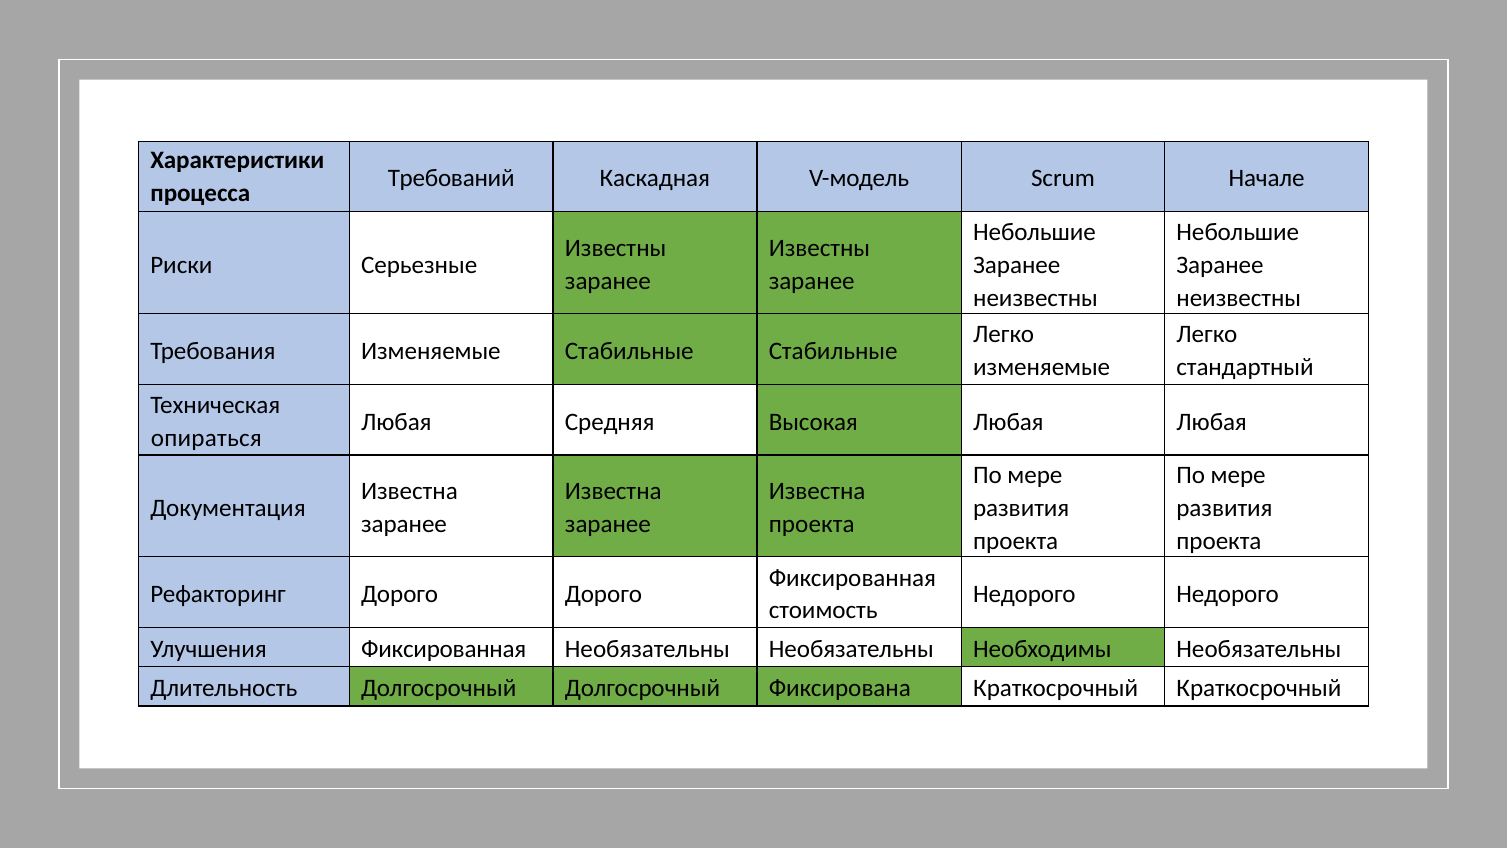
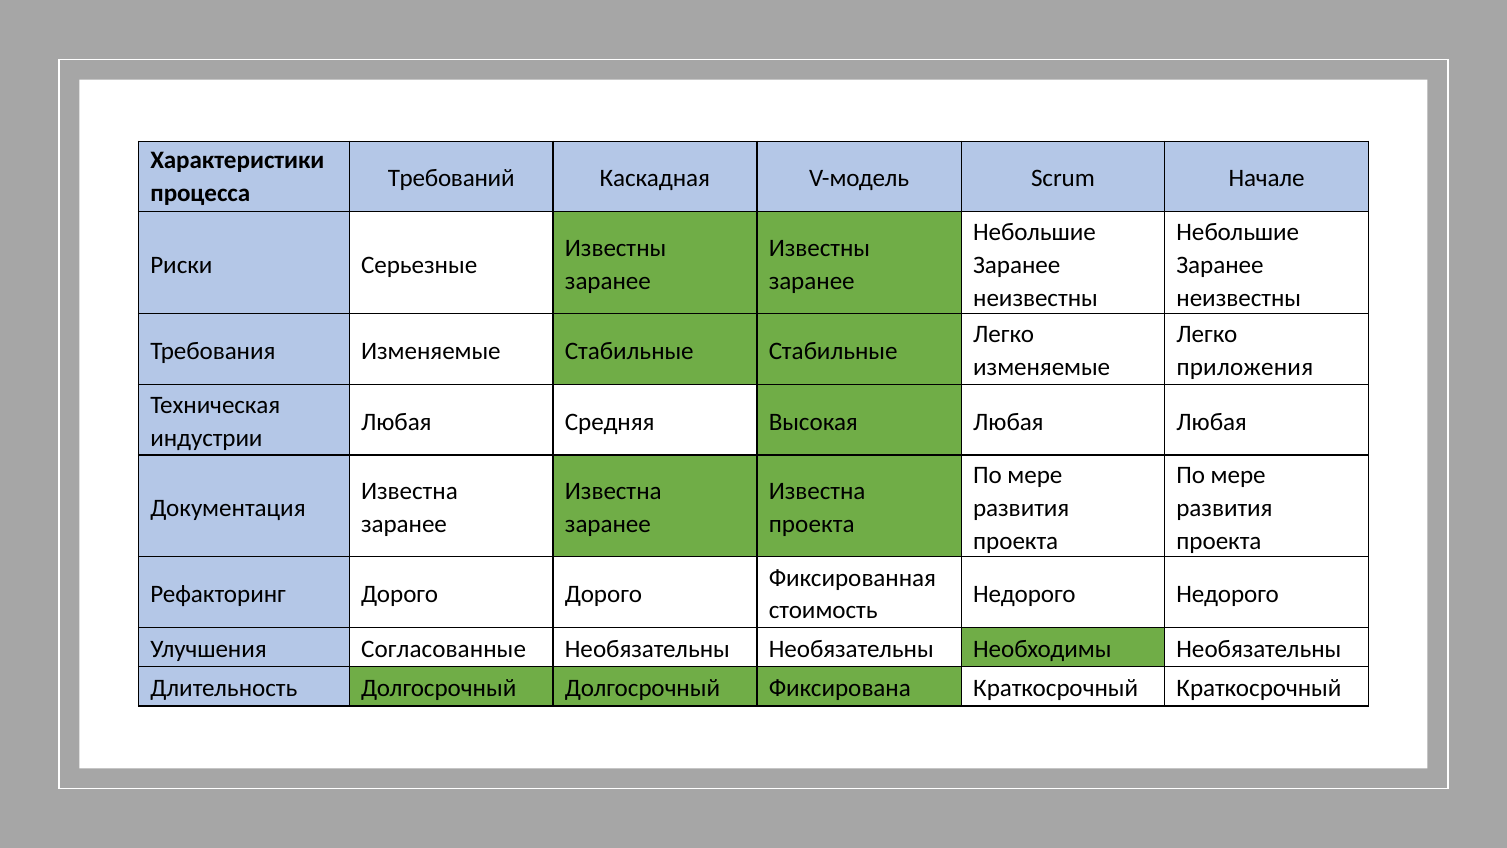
стандартный: стандартный -> приложения
опираться: опираться -> индустрии
Улучшения Фиксированная: Фиксированная -> Согласованные
